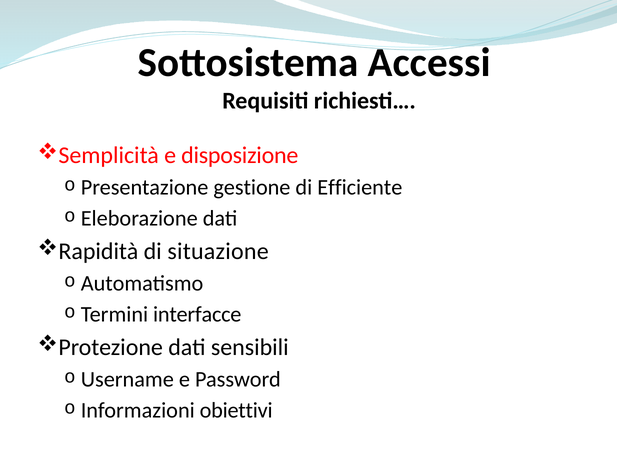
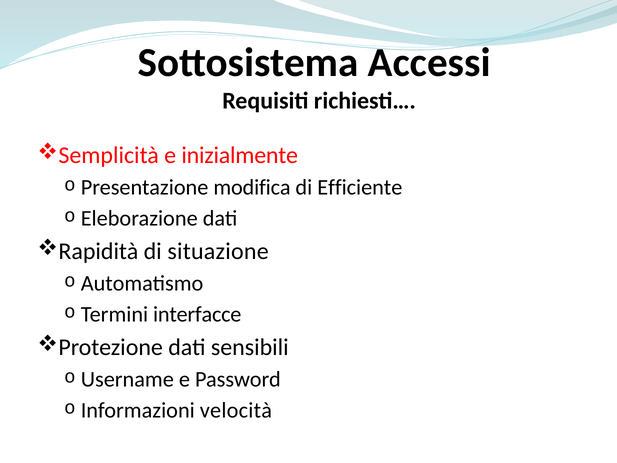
disposizione: disposizione -> inizialmente
gestione: gestione -> modifica
obiettivi: obiettivi -> velocità
